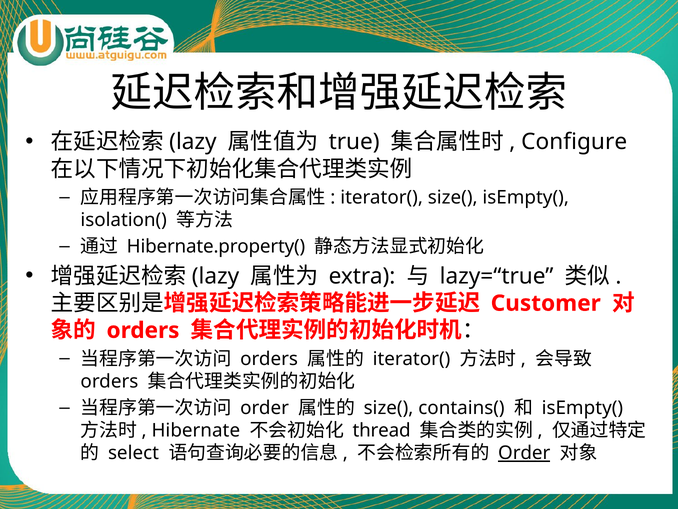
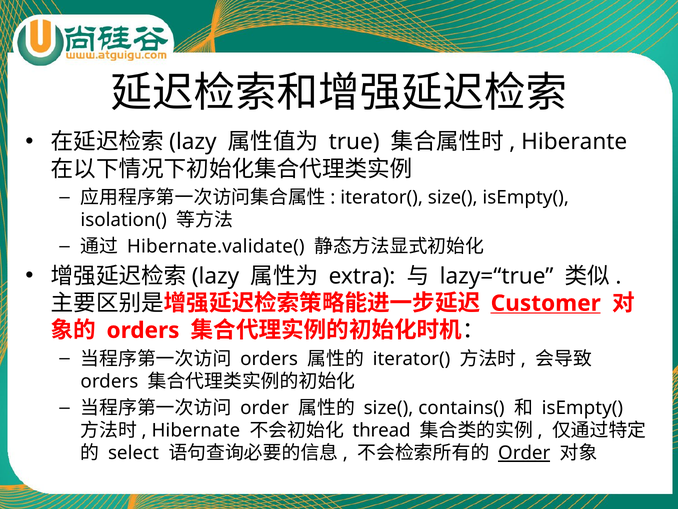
Configure: Configure -> Hiberante
Hibernate.property(: Hibernate.property( -> Hibernate.validate(
Customer underline: none -> present
